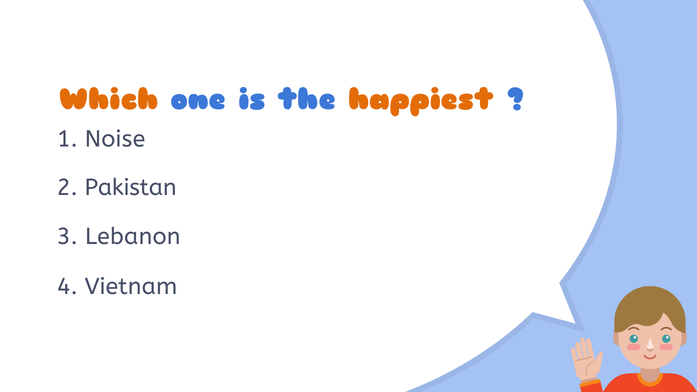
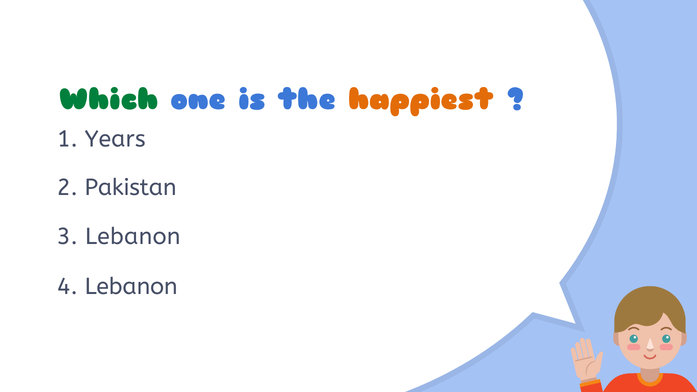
Which colour: orange -> green
Noise: Noise -> Years
4 Vietnam: Vietnam -> Lebanon
